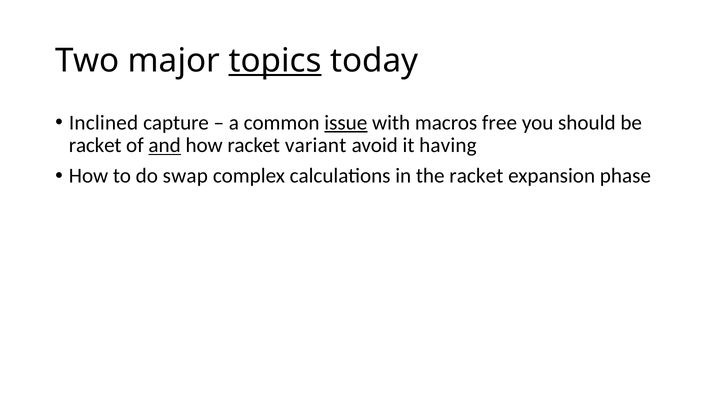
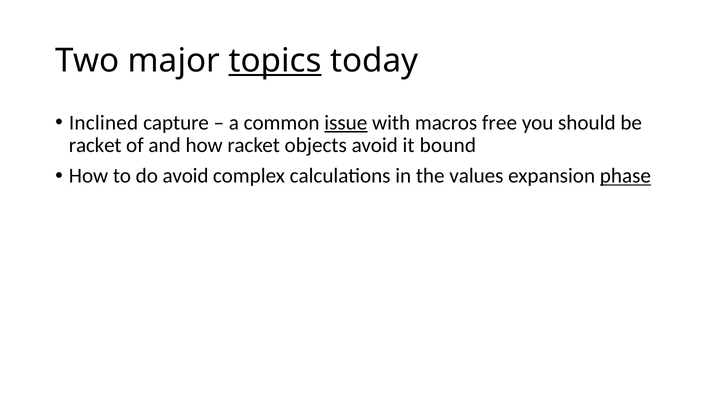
and underline: present -> none
variant: variant -> objects
having: having -> bound
do swap: swap -> avoid
the racket: racket -> values
phase underline: none -> present
